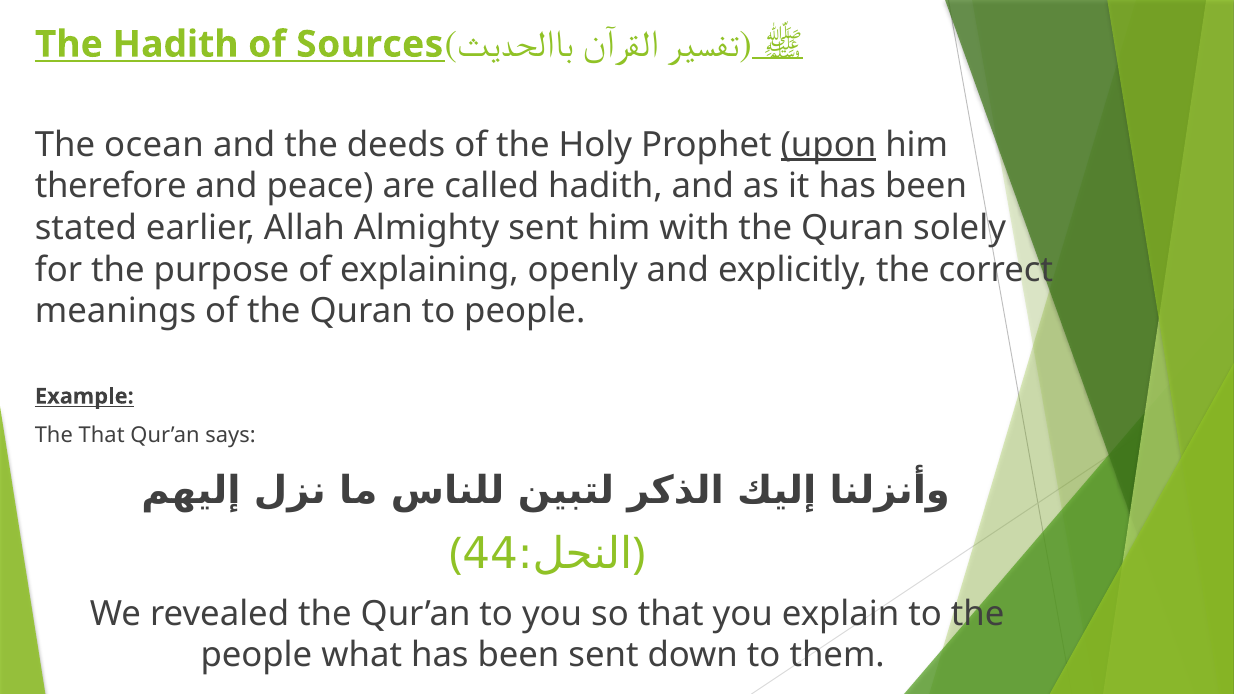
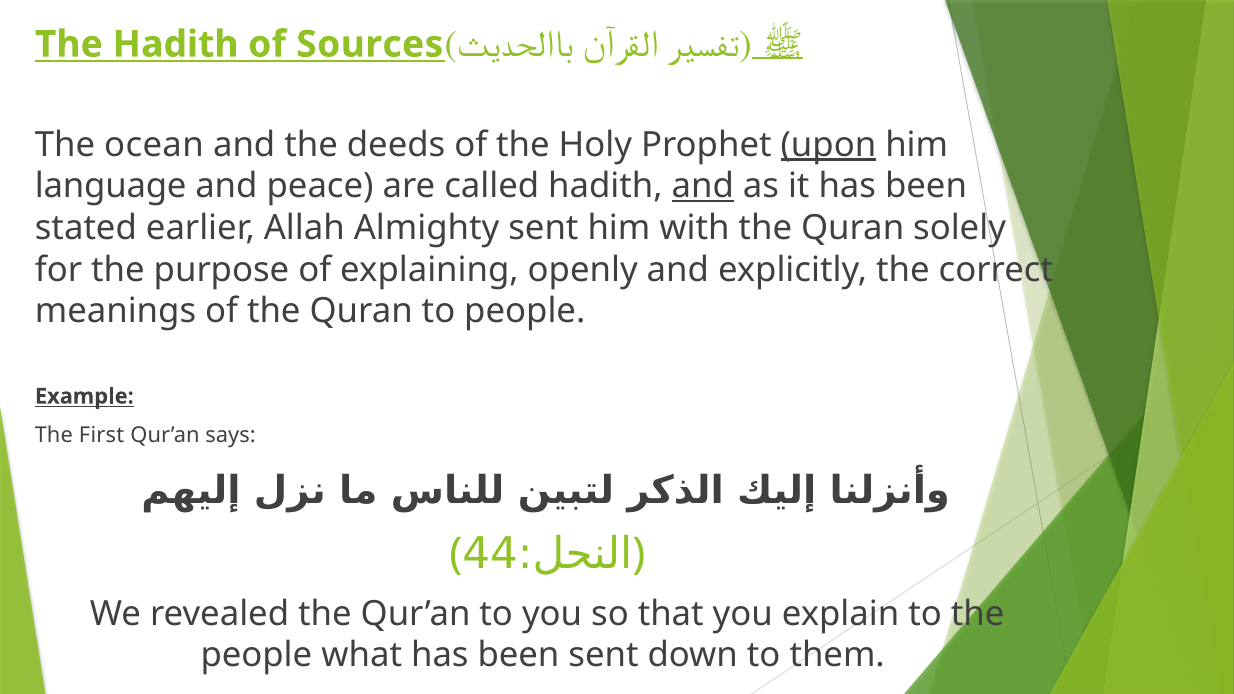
therefore: therefore -> language
and at (703, 186) underline: none -> present
The That: That -> First
